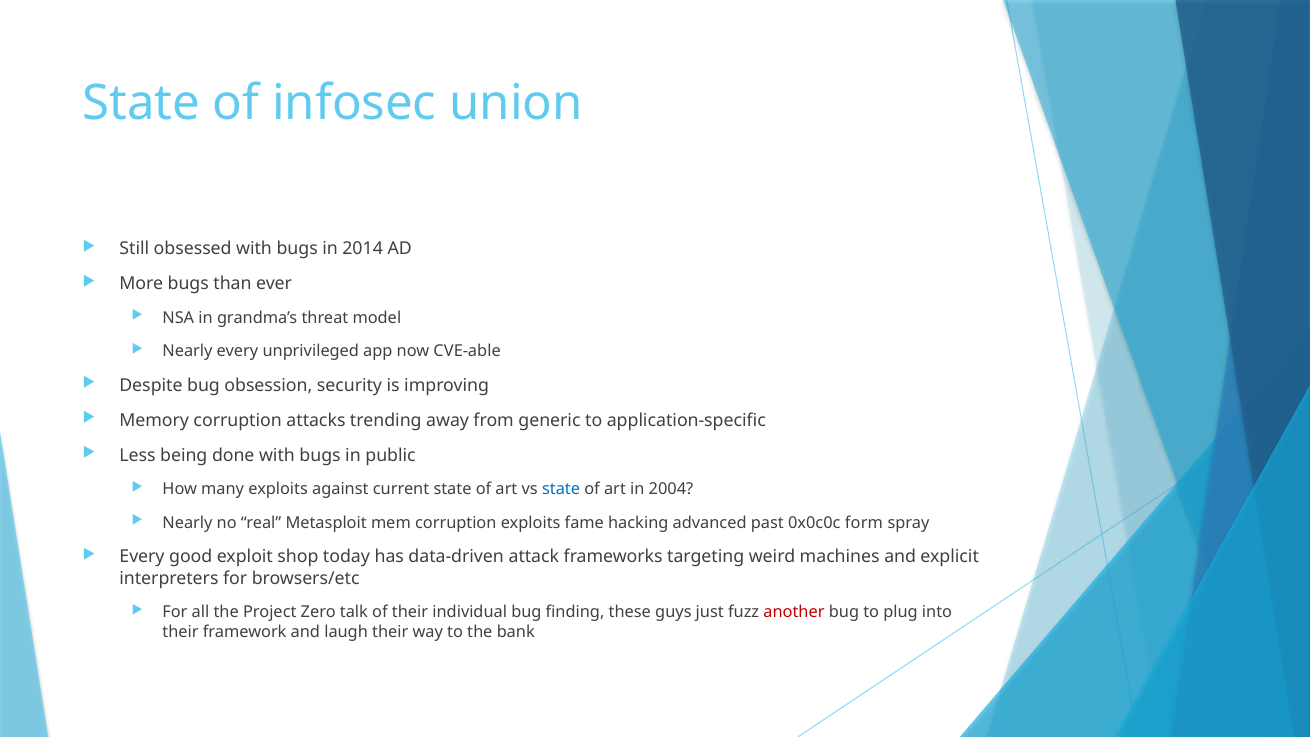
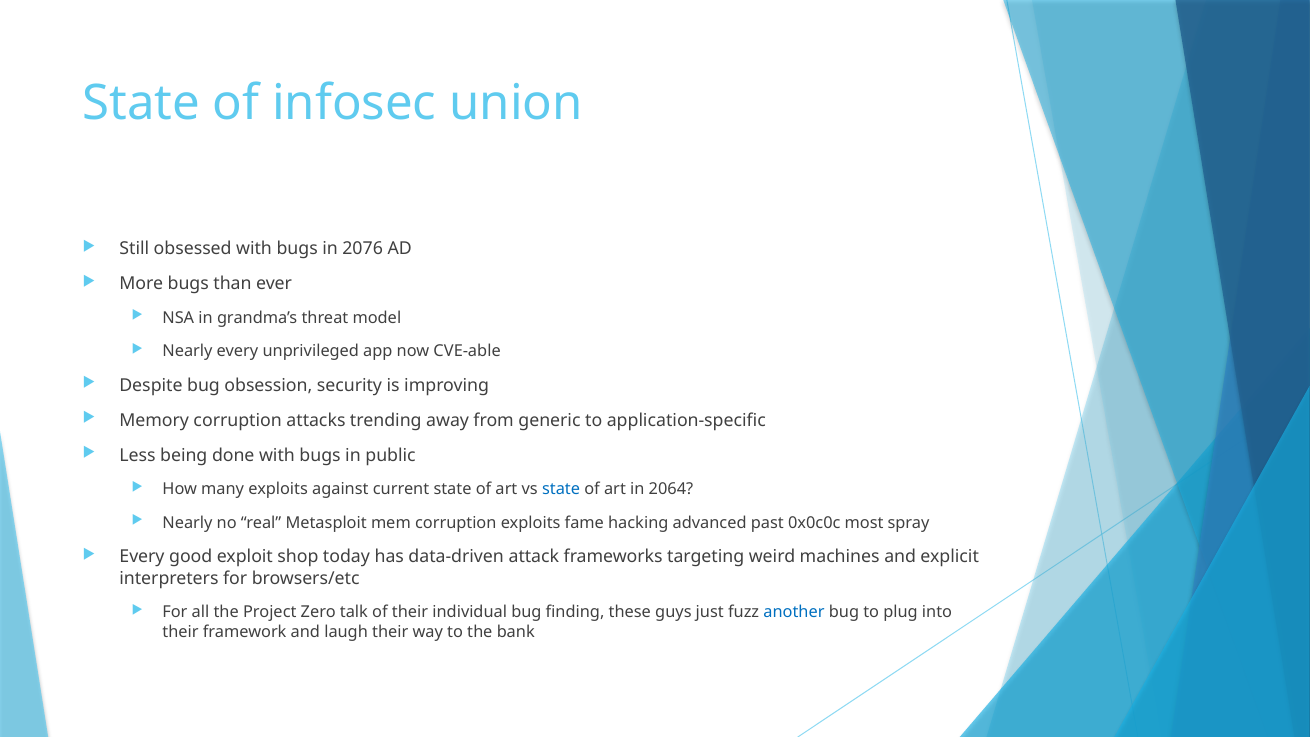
2014: 2014 -> 2076
2004: 2004 -> 2064
form: form -> most
another colour: red -> blue
